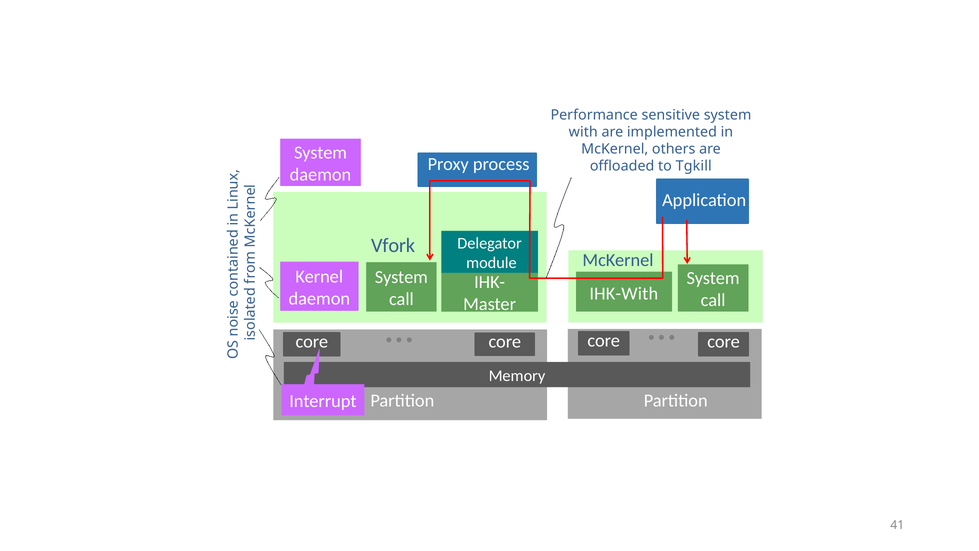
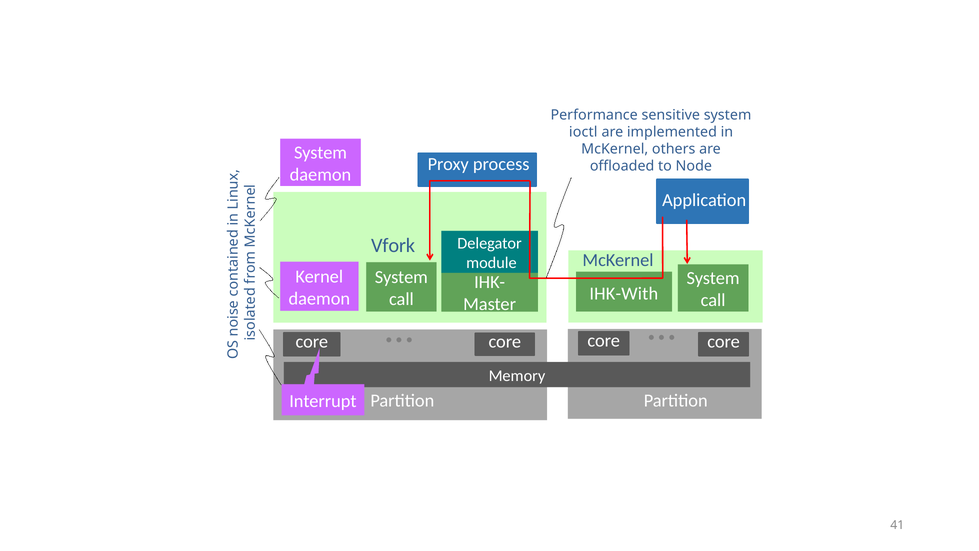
with: with -> ioctl
Tgkill: Tgkill -> Node
